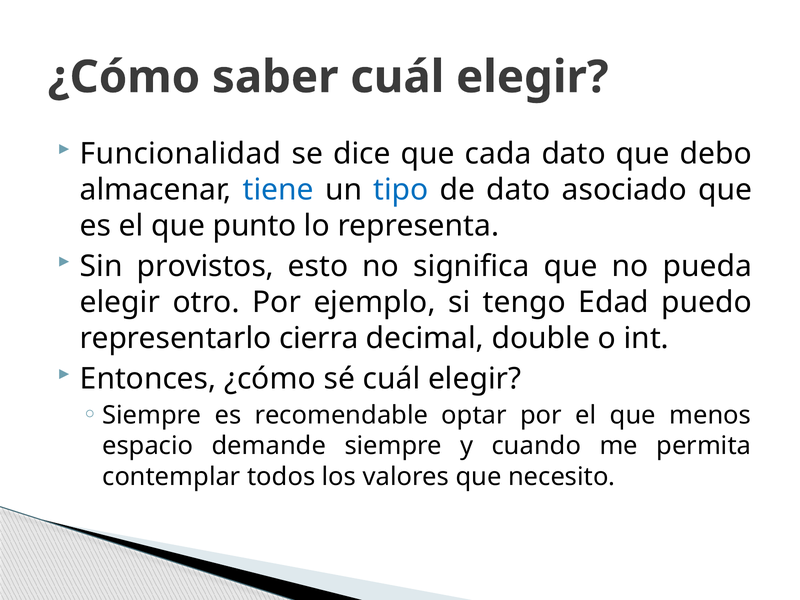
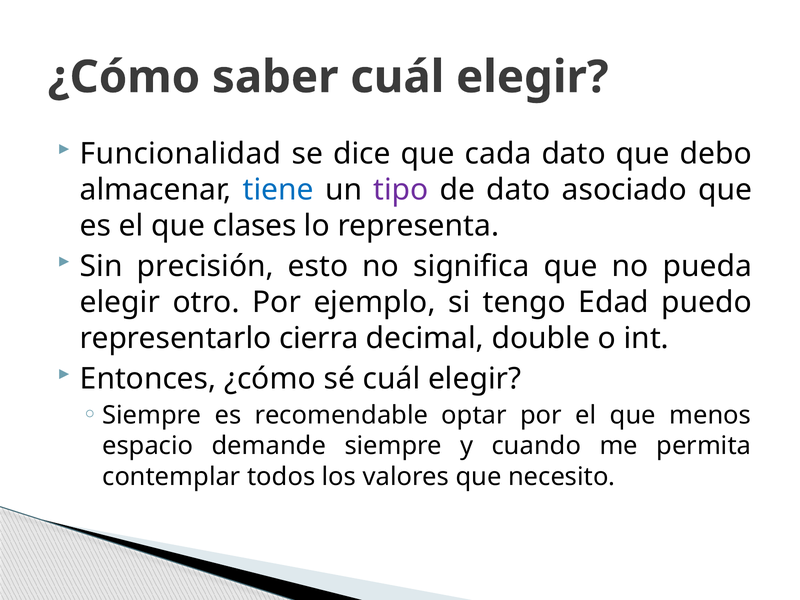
tipo colour: blue -> purple
punto: punto -> clases
provistos: provistos -> precisión
